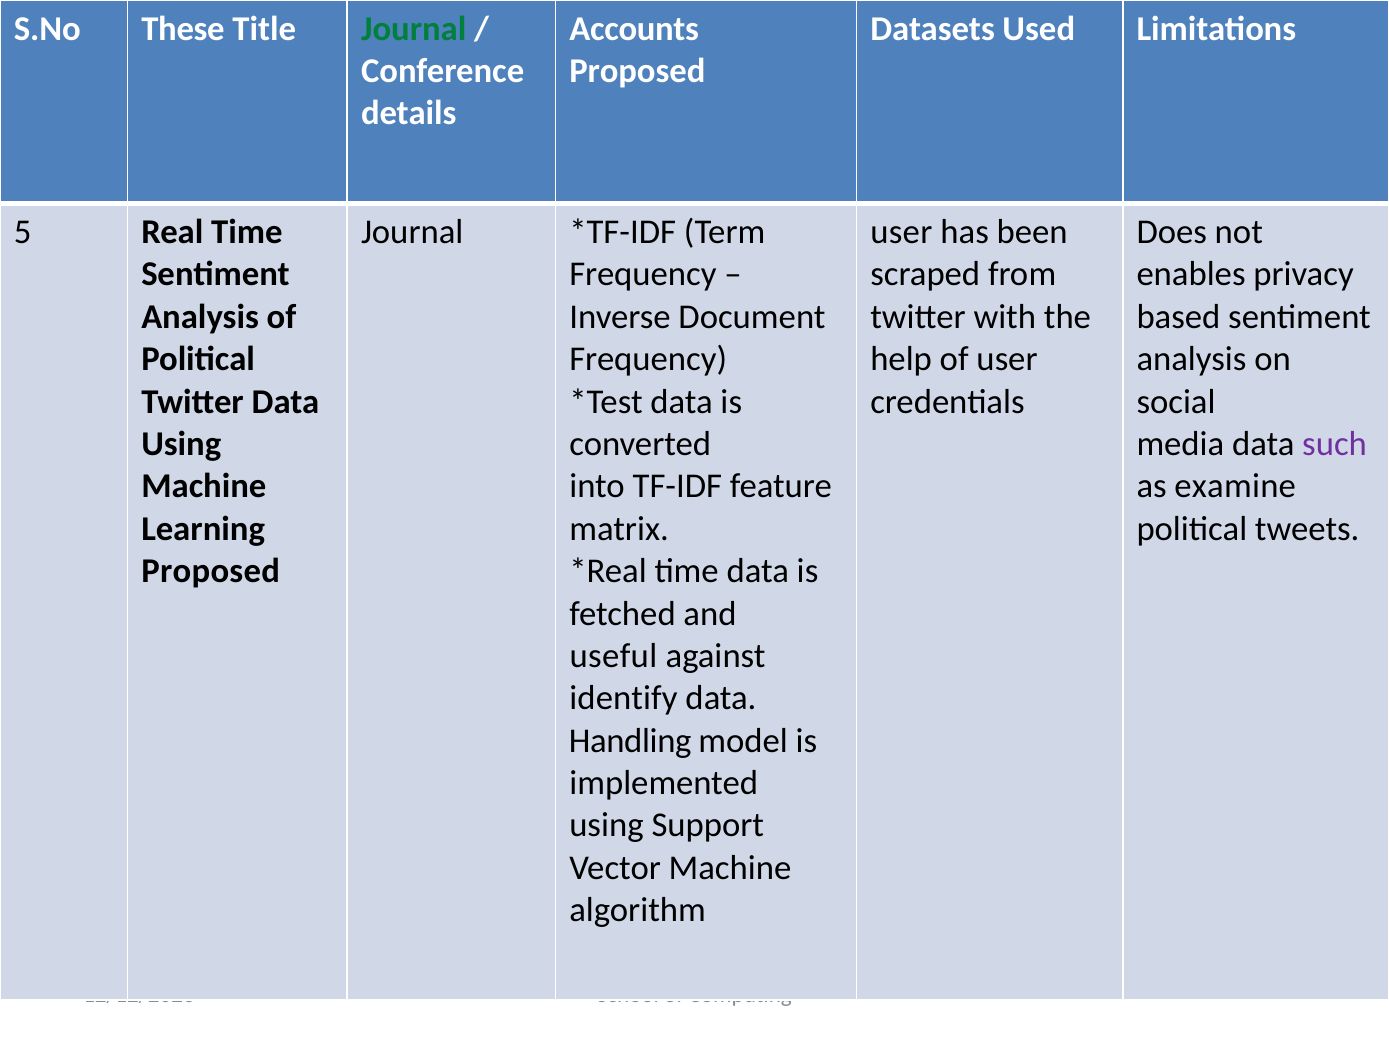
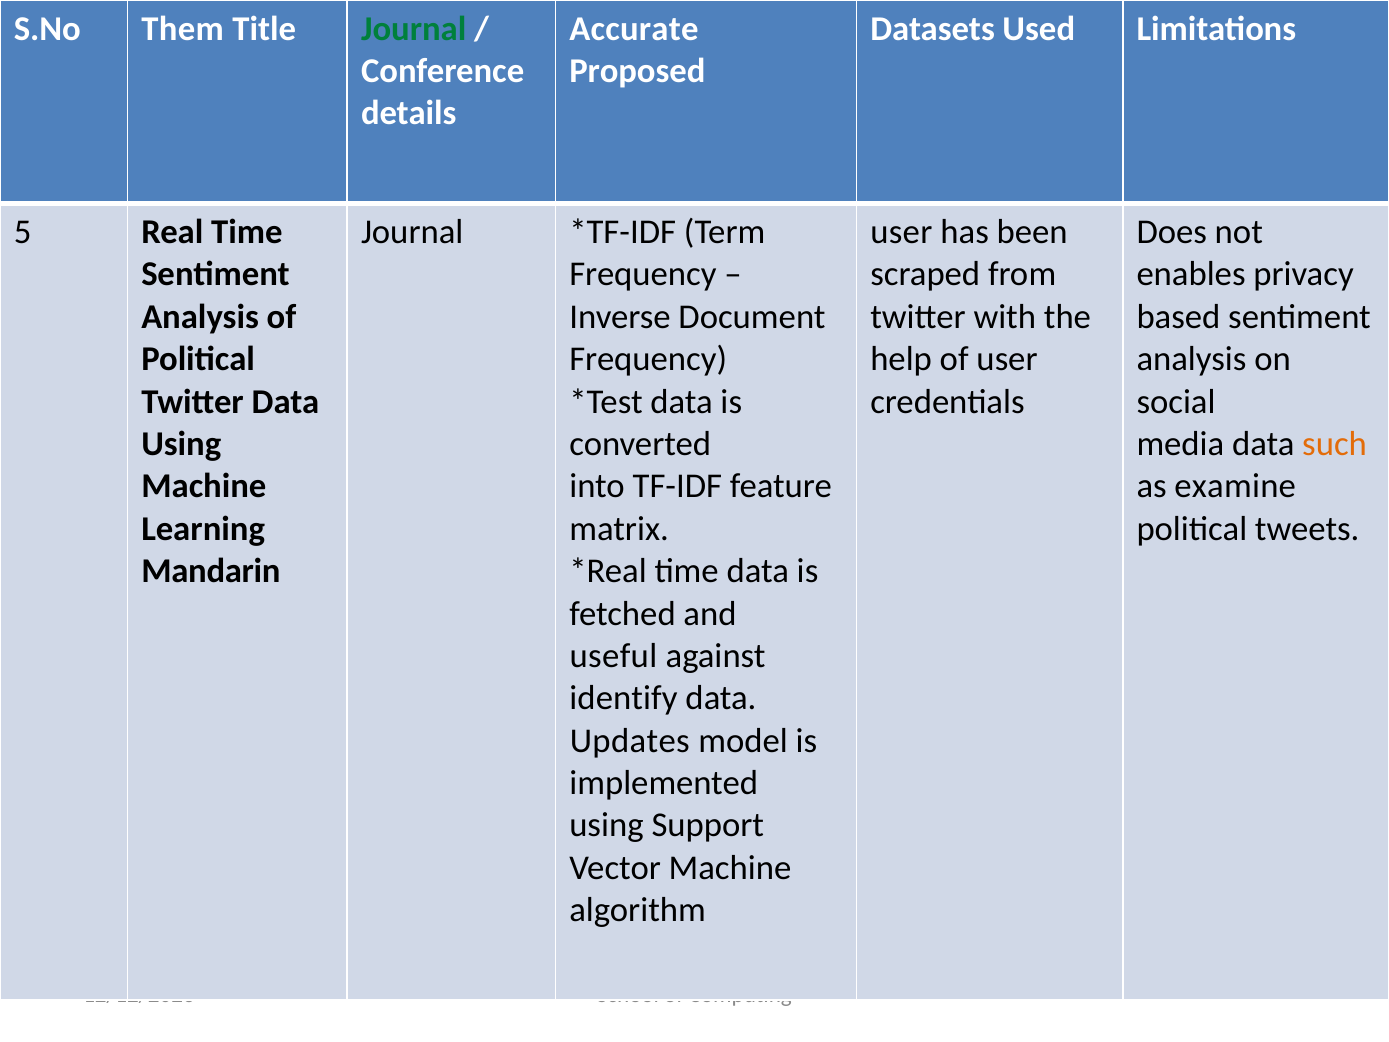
These: These -> Them
Accounts: Accounts -> Accurate
such colour: purple -> orange
Proposed at (211, 571): Proposed -> Mandarin
Handling: Handling -> Updates
